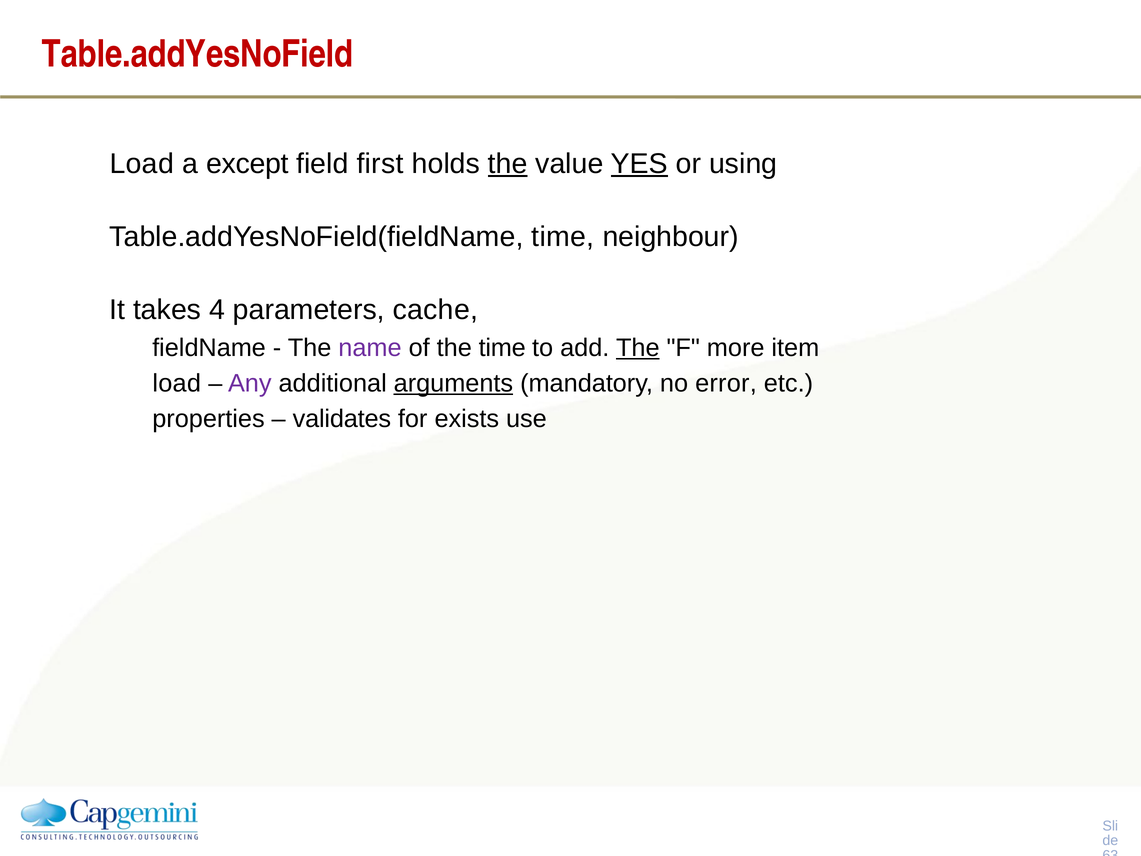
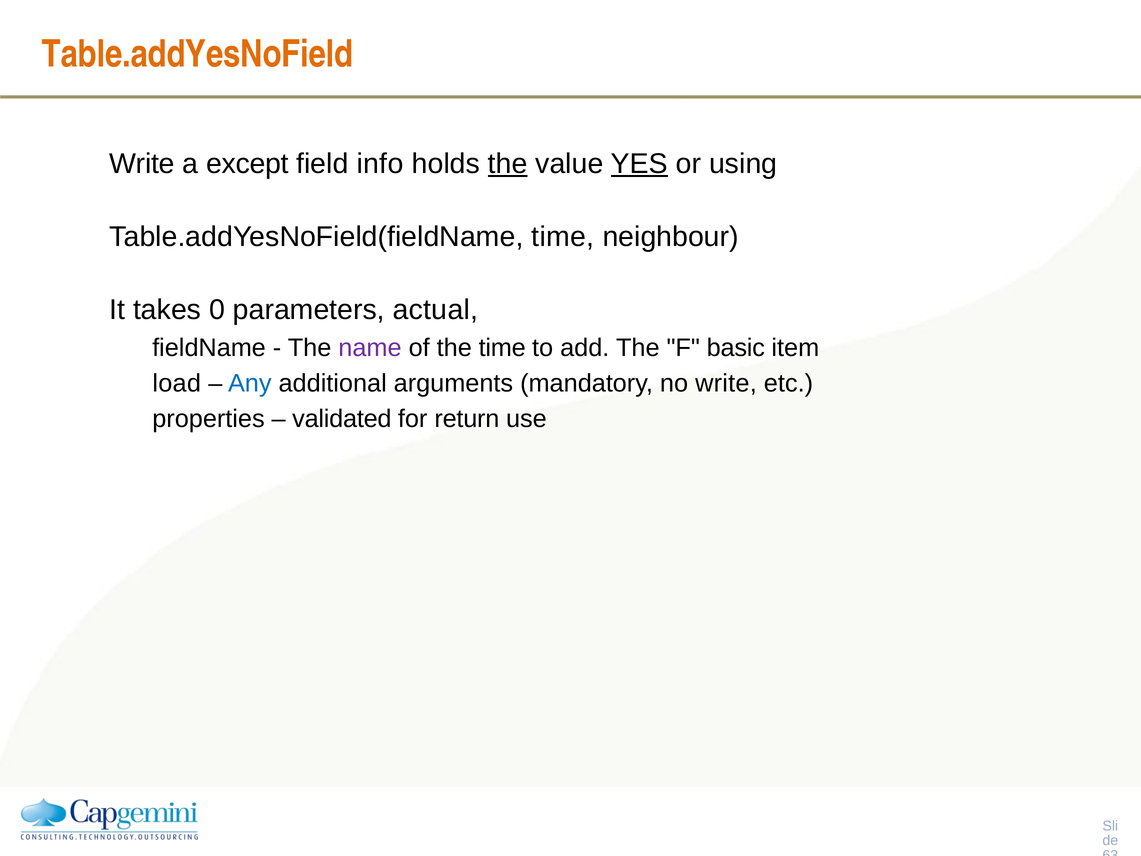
Table.addYesNoField colour: red -> orange
Load at (142, 164): Load -> Write
first: first -> info
4: 4 -> 0
cache: cache -> actual
The at (638, 348) underline: present -> none
more: more -> basic
Any colour: purple -> blue
arguments underline: present -> none
no error: error -> write
validates: validates -> validated
exists: exists -> return
